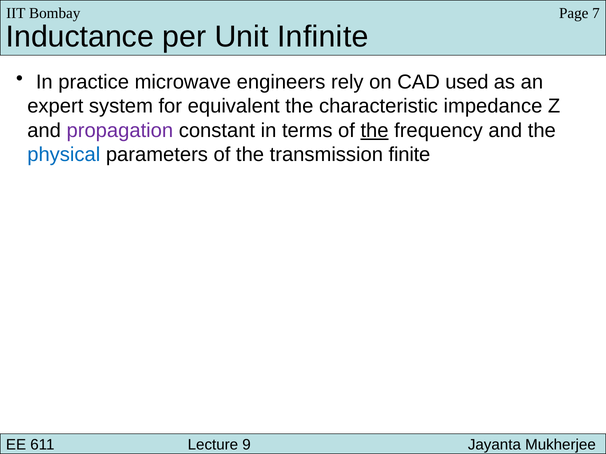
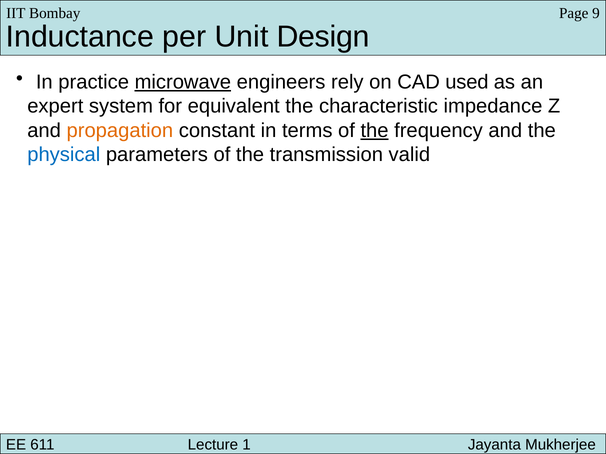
7: 7 -> 9
Infinite: Infinite -> Design
microwave underline: none -> present
propagation colour: purple -> orange
finite: finite -> valid
9 at (247, 445): 9 -> 1
